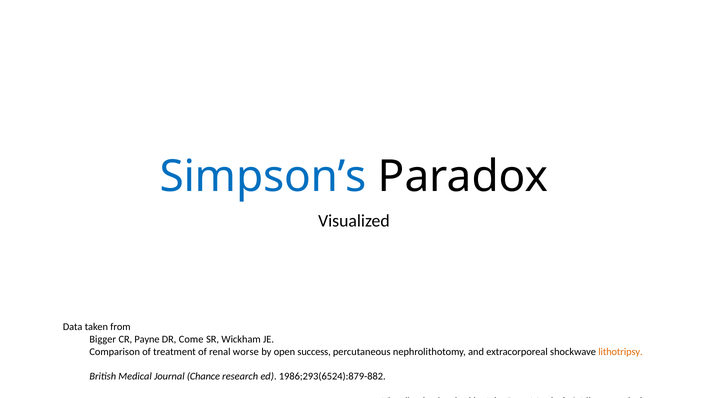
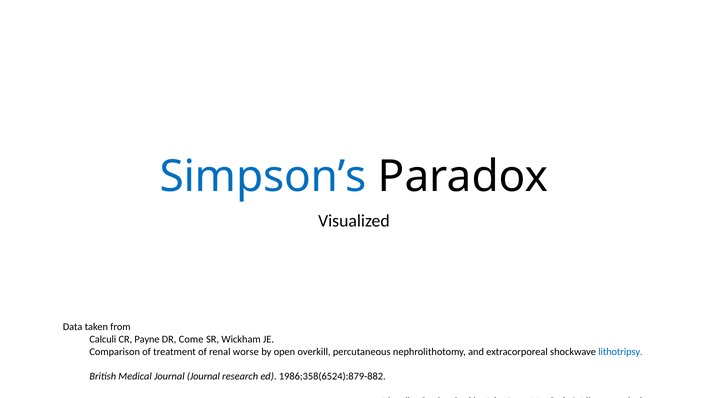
Bigger: Bigger -> Calculi
success: success -> overkill
lithotripsy colour: orange -> blue
Journal Chance: Chance -> Journal
1986;293(6524):879-882: 1986;293(6524):879-882 -> 1986;358(6524):879-882
